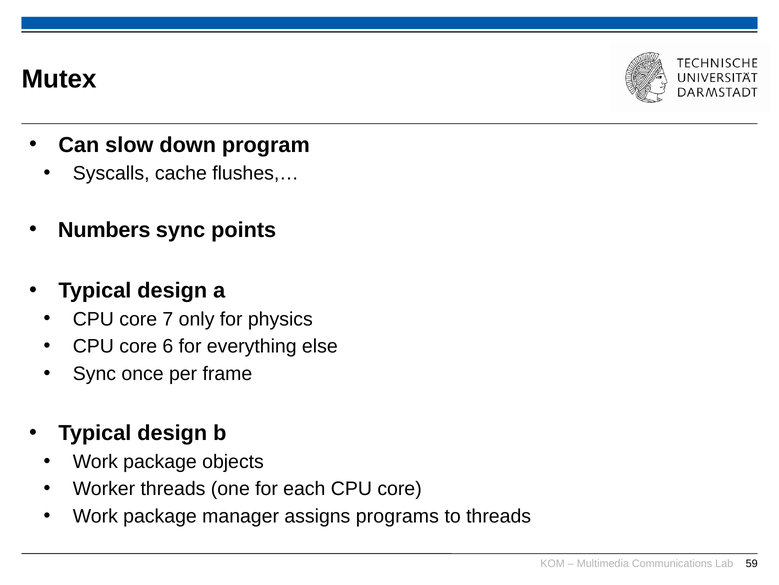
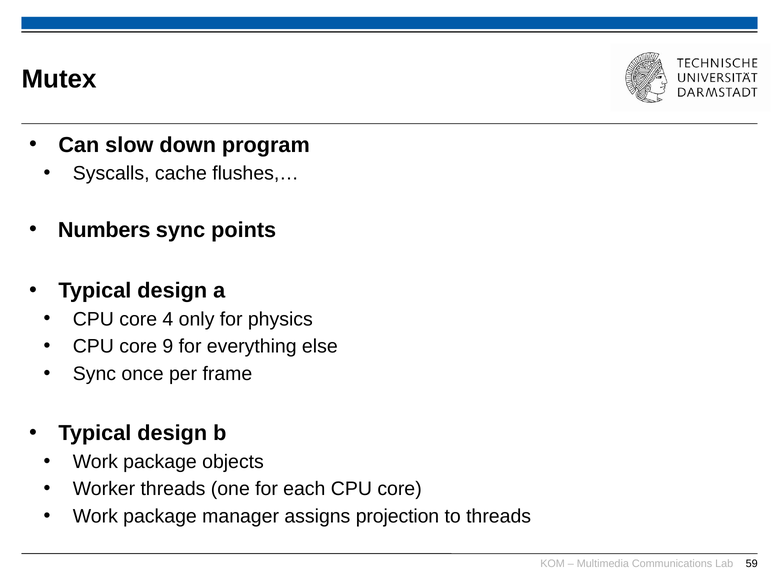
7: 7 -> 4
6: 6 -> 9
programs: programs -> projection
